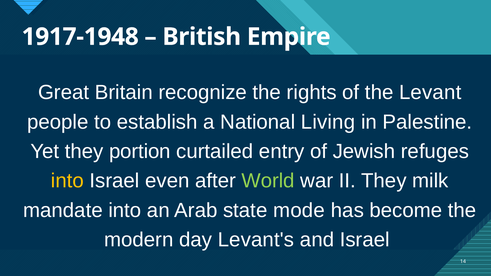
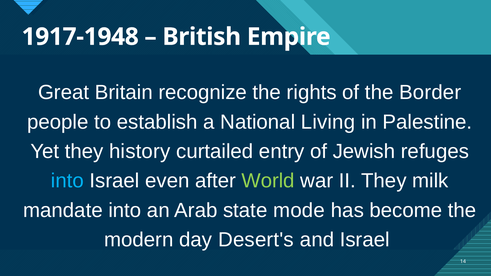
Levant: Levant -> Border
portion: portion -> history
into at (67, 181) colour: yellow -> light blue
Levant's: Levant's -> Desert's
